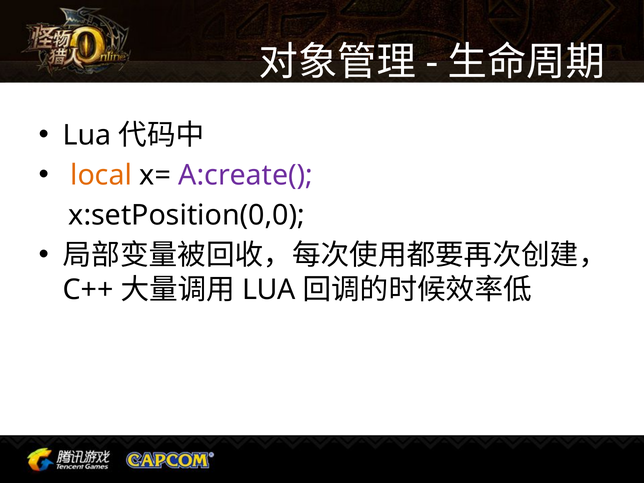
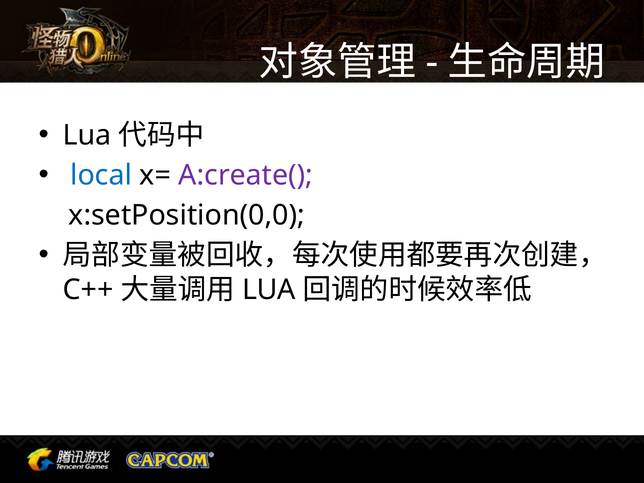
local colour: orange -> blue
